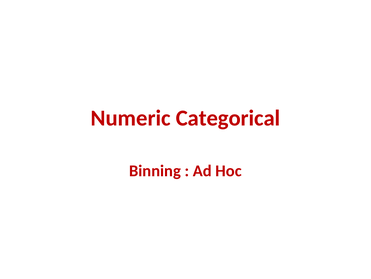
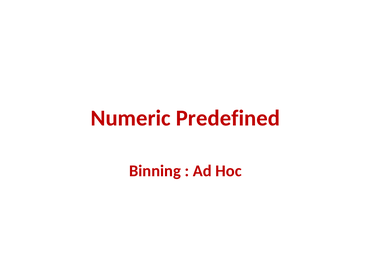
Categorical: Categorical -> Predefined
